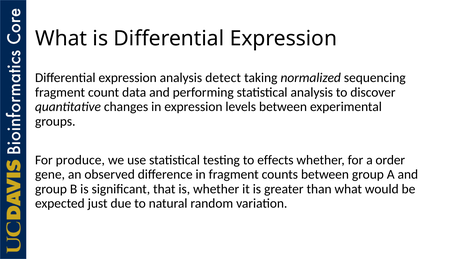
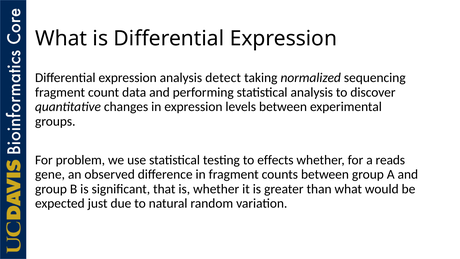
produce: produce -> problem
order: order -> reads
